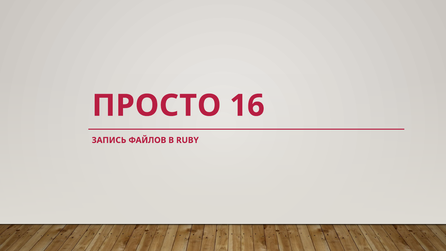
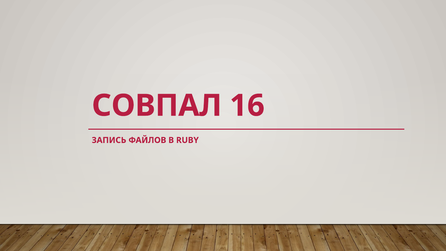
ПРОСТО: ПРОСТО -> СОВПАЛ
